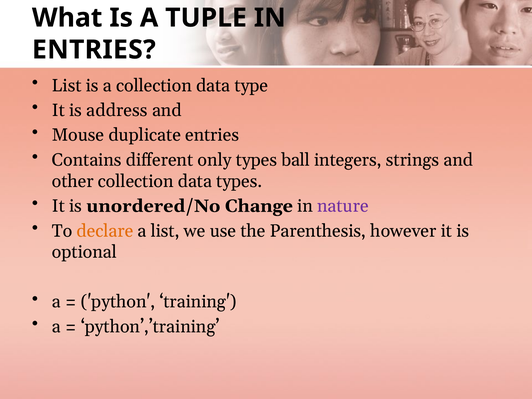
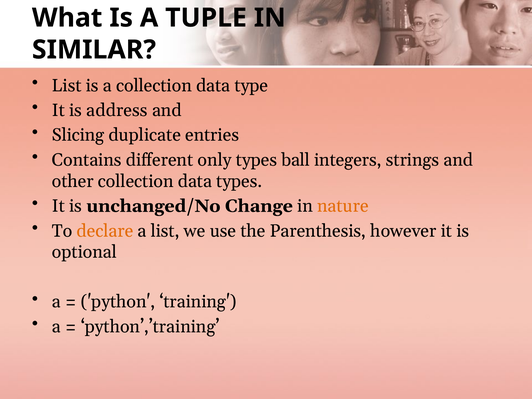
ENTRIES at (94, 50): ENTRIES -> SIMILAR
Mouse: Mouse -> Slicing
unordered/No: unordered/No -> unchanged/No
nature colour: purple -> orange
